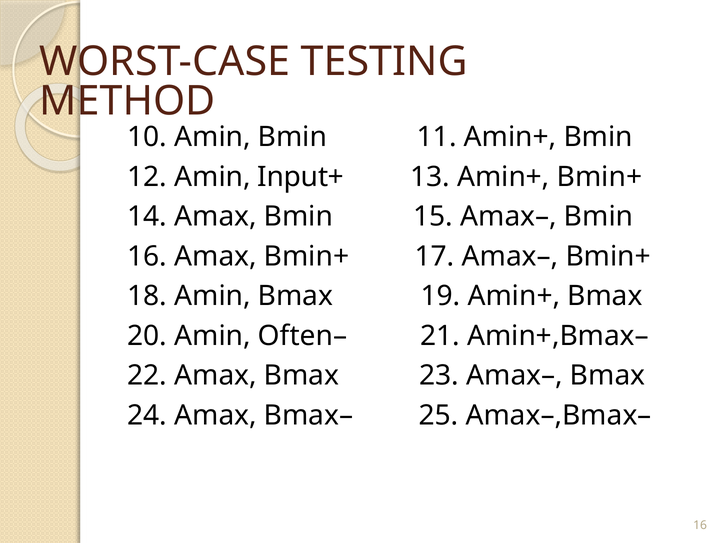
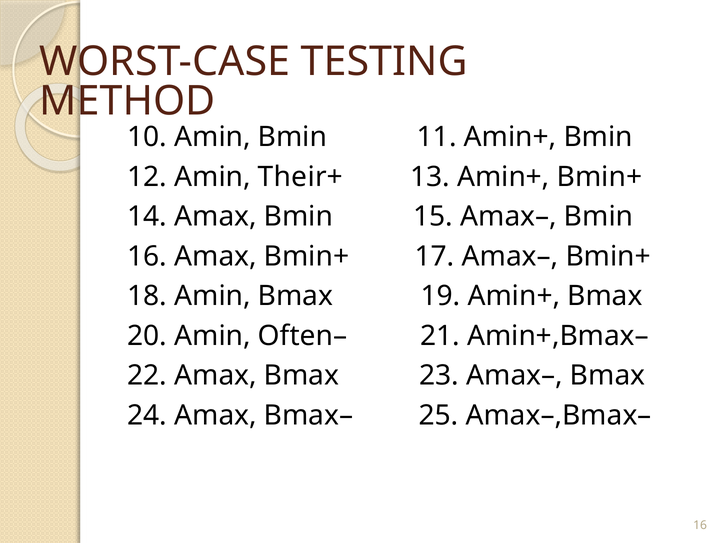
Input+: Input+ -> Their+
